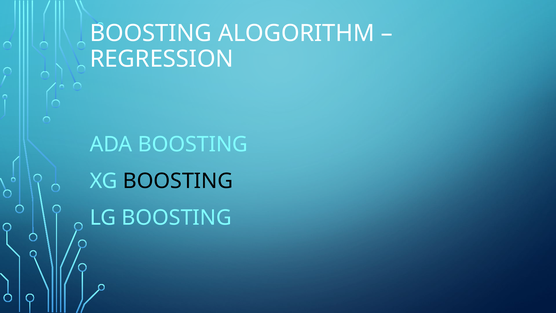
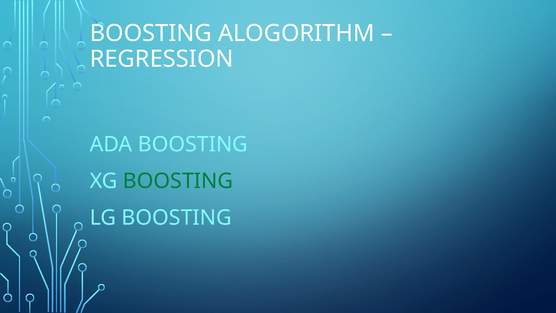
BOOSTING at (178, 181) colour: black -> green
